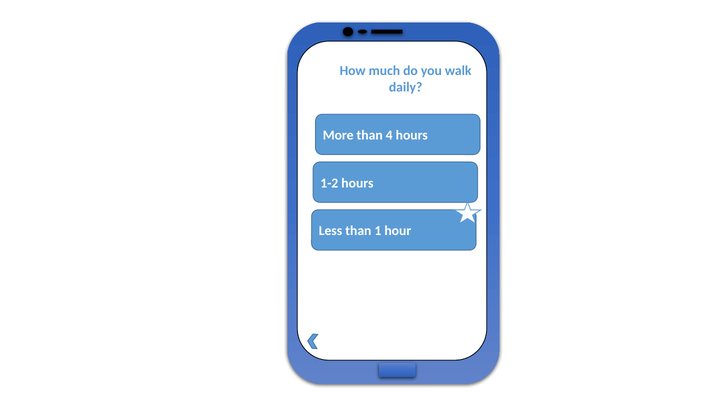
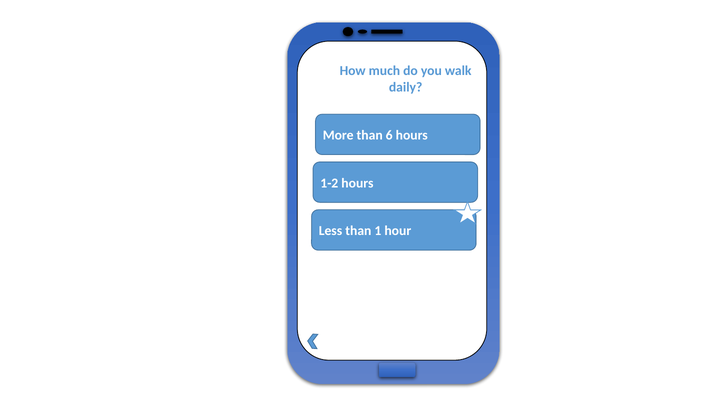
4: 4 -> 6
